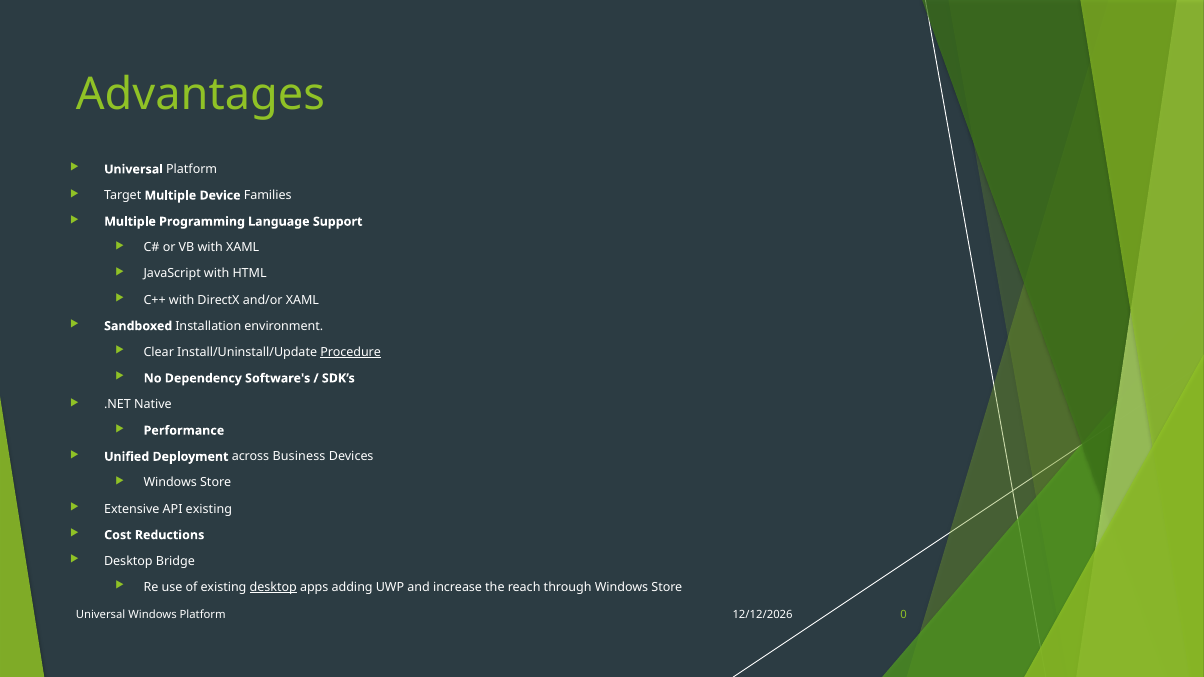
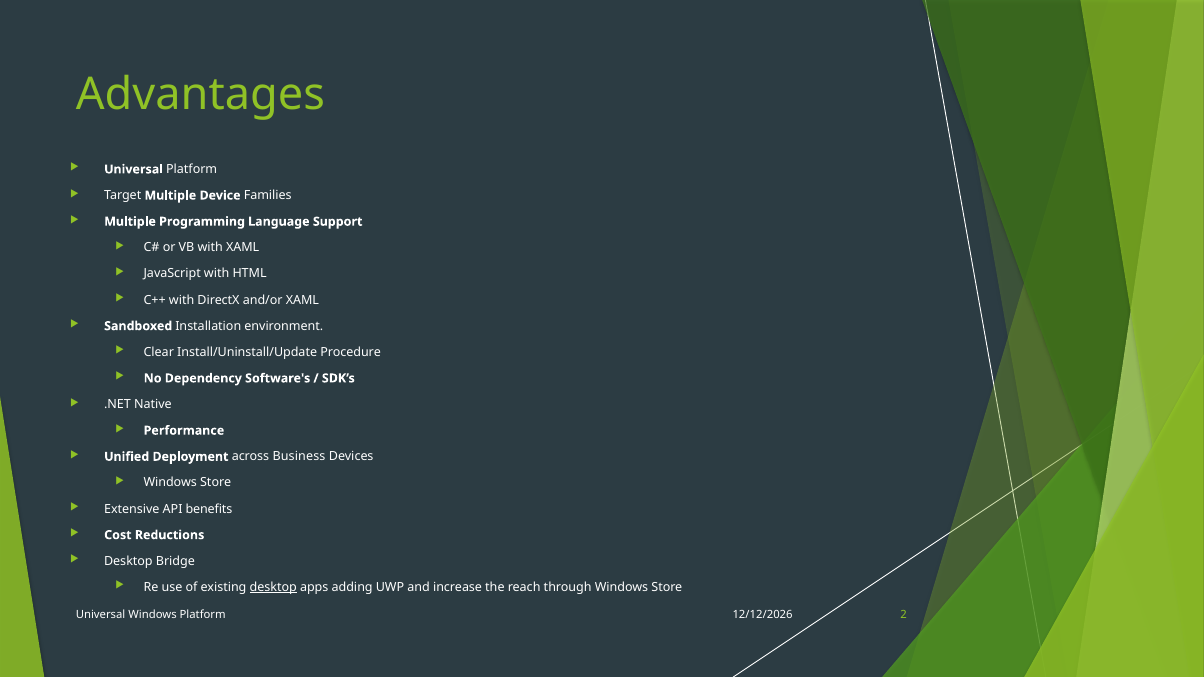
Procedure underline: present -> none
API existing: existing -> benefits
0: 0 -> 2
